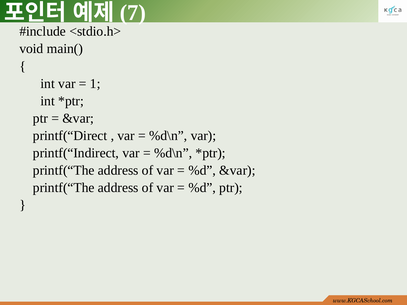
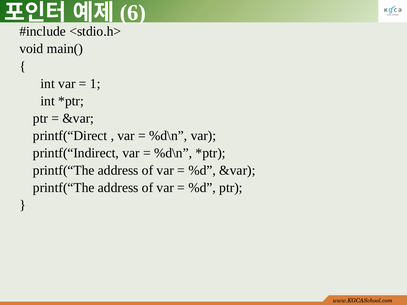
7: 7 -> 6
